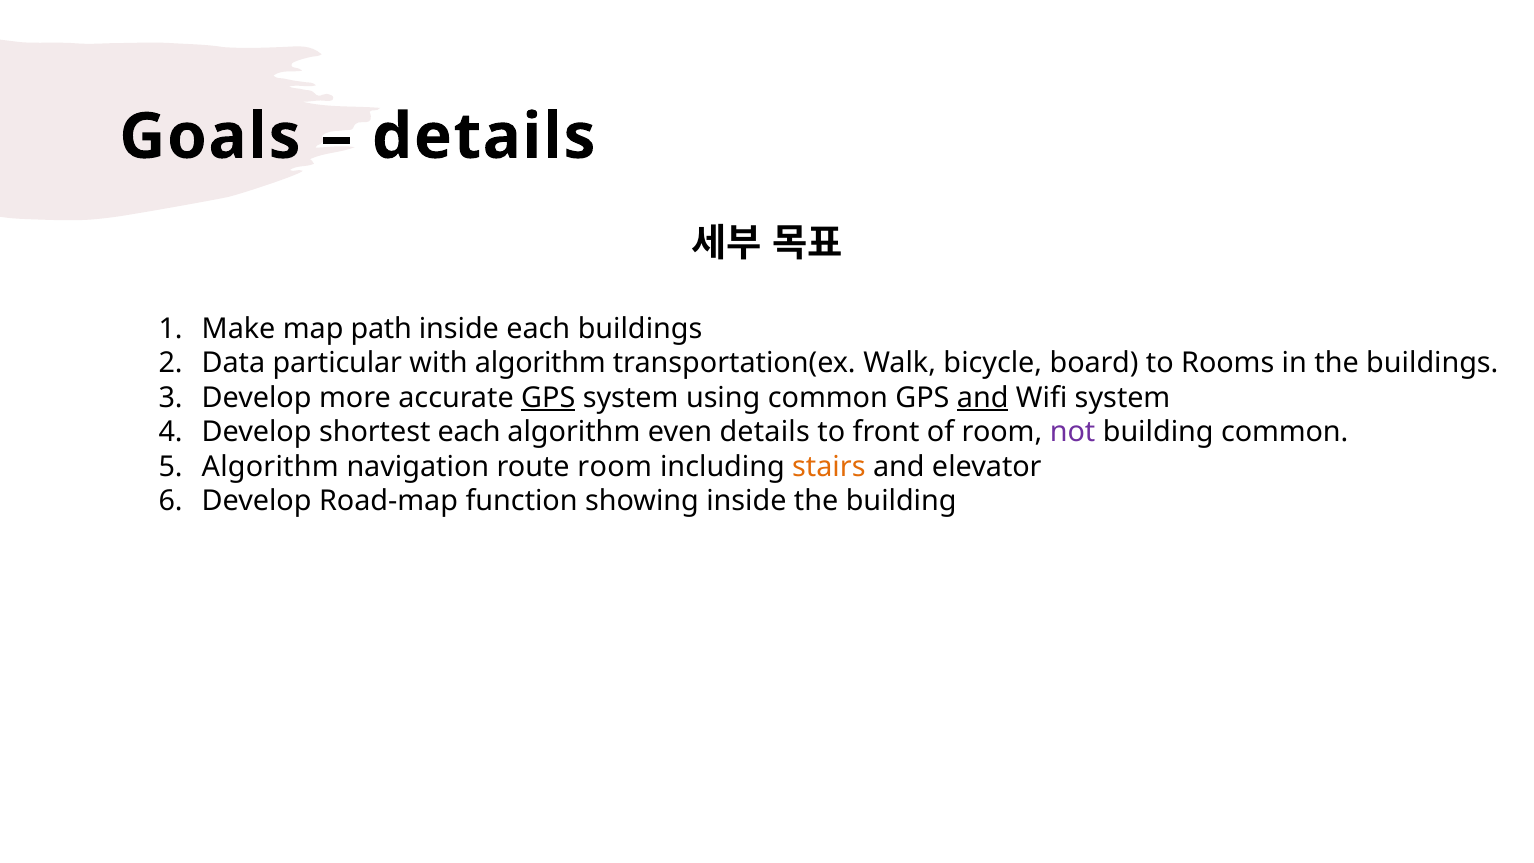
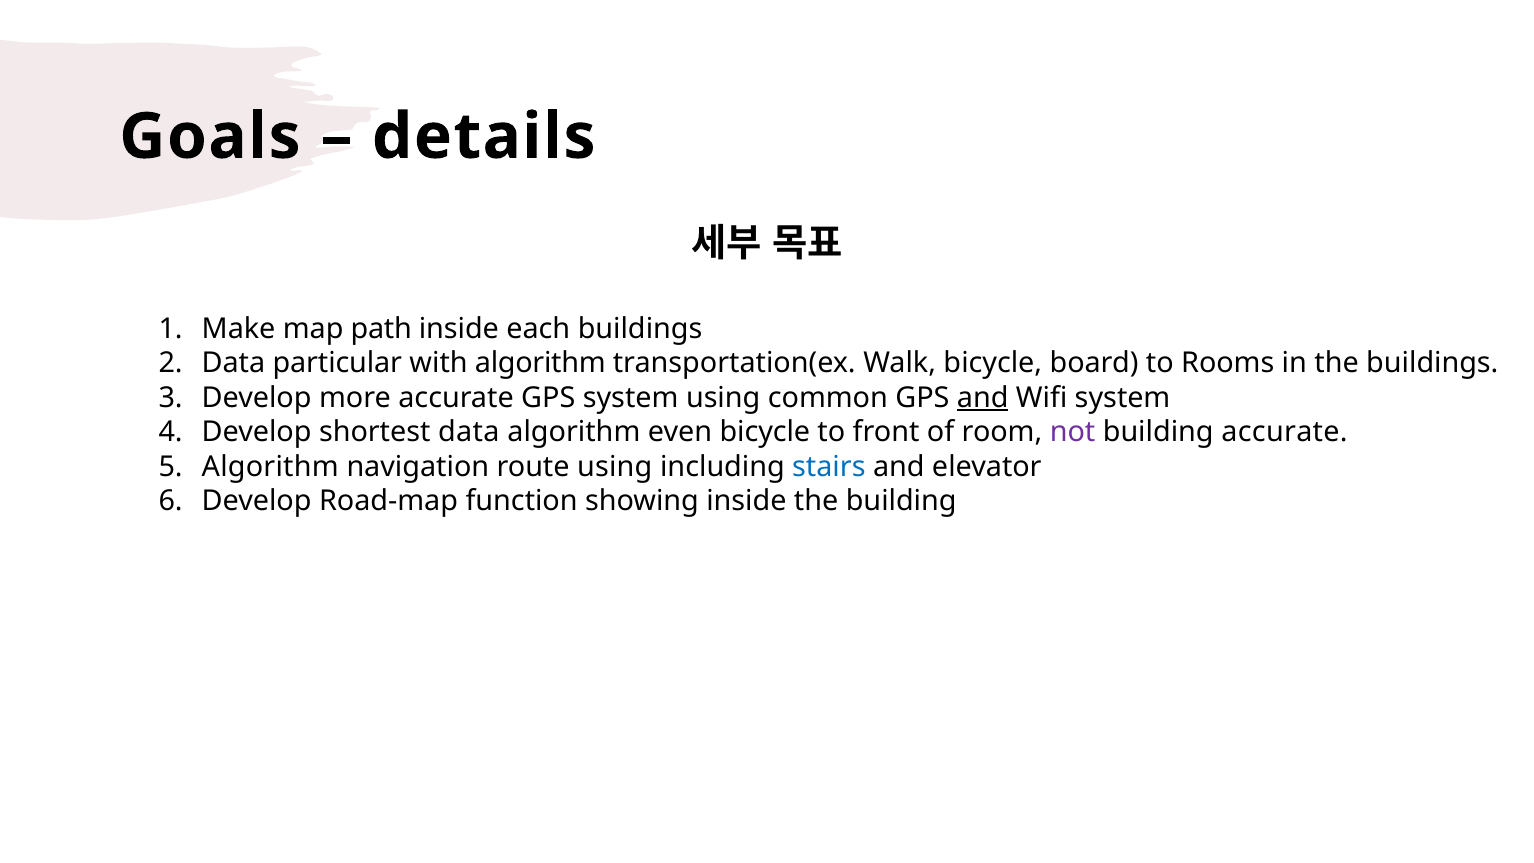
GPS at (548, 398) underline: present -> none
shortest each: each -> data
even details: details -> bicycle
building common: common -> accurate
route room: room -> using
stairs colour: orange -> blue
